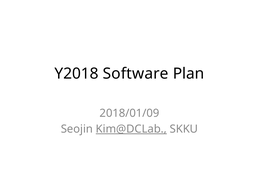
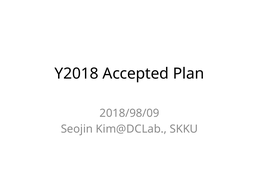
Software: Software -> Accepted
2018/01/09: 2018/01/09 -> 2018/98/09
Kim@DCLab underline: present -> none
